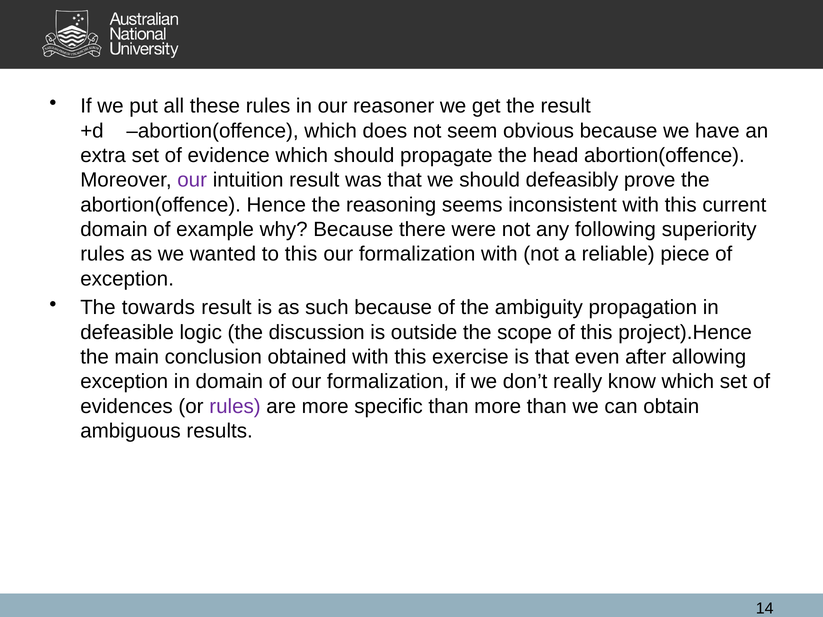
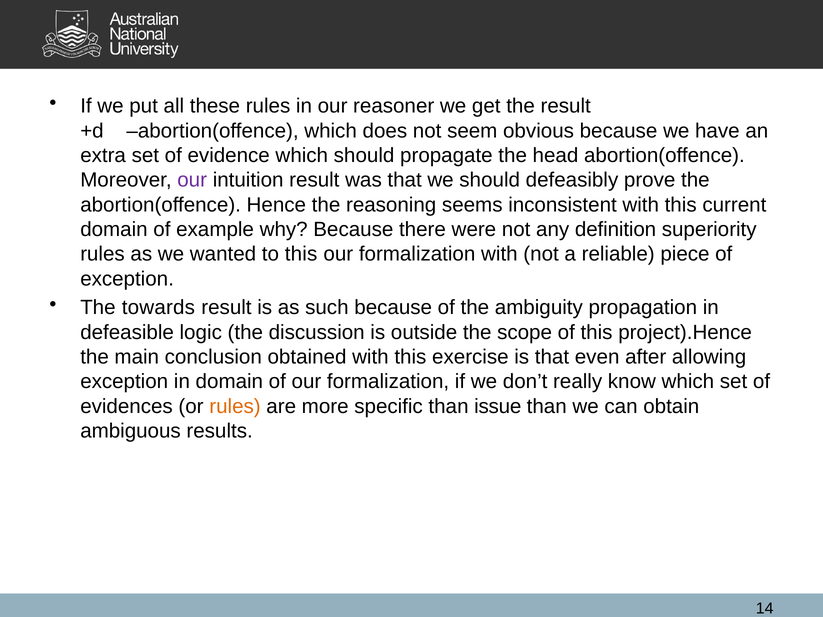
following: following -> definition
rules at (235, 407) colour: purple -> orange
than more: more -> issue
